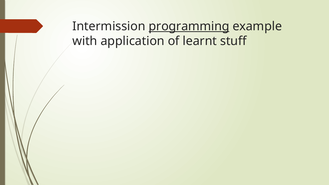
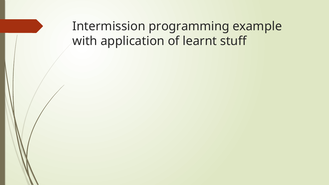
programming underline: present -> none
